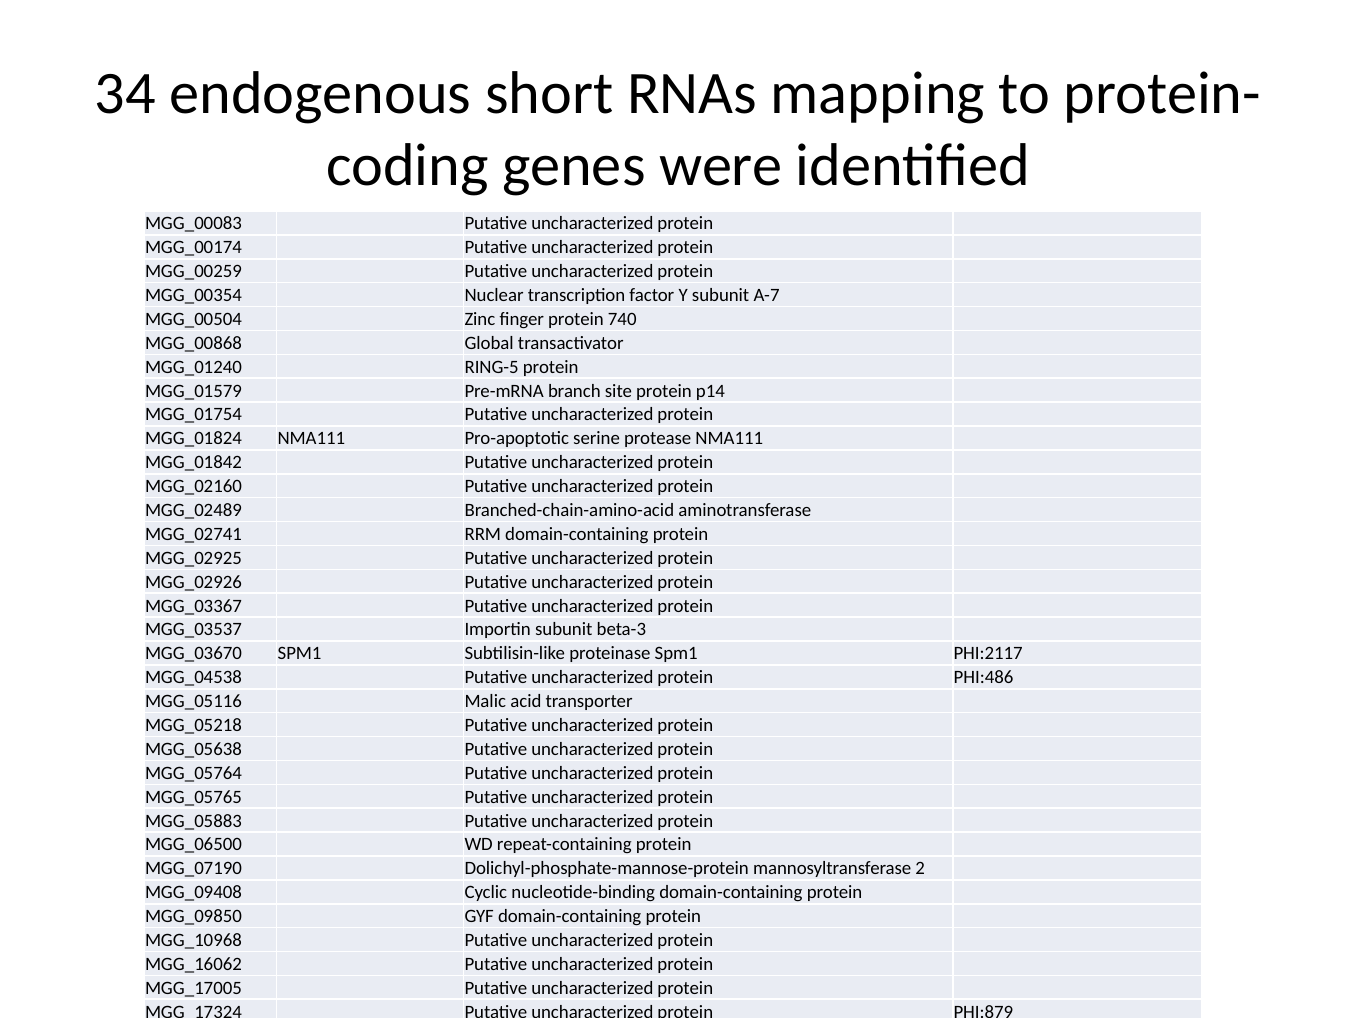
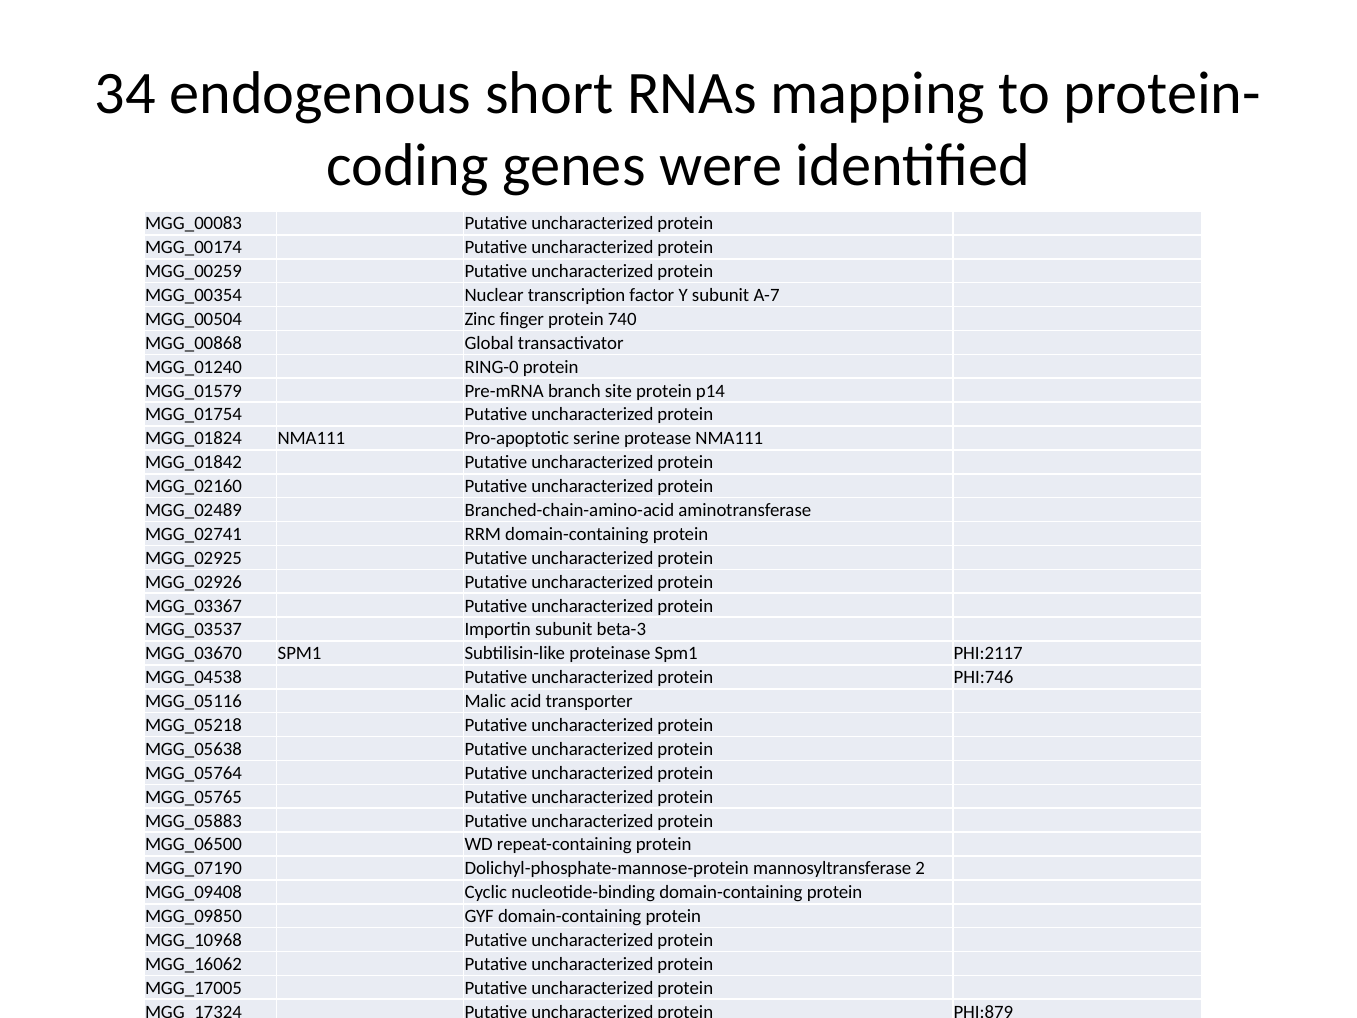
RING-5: RING-5 -> RING-0
PHI:486: PHI:486 -> PHI:746
